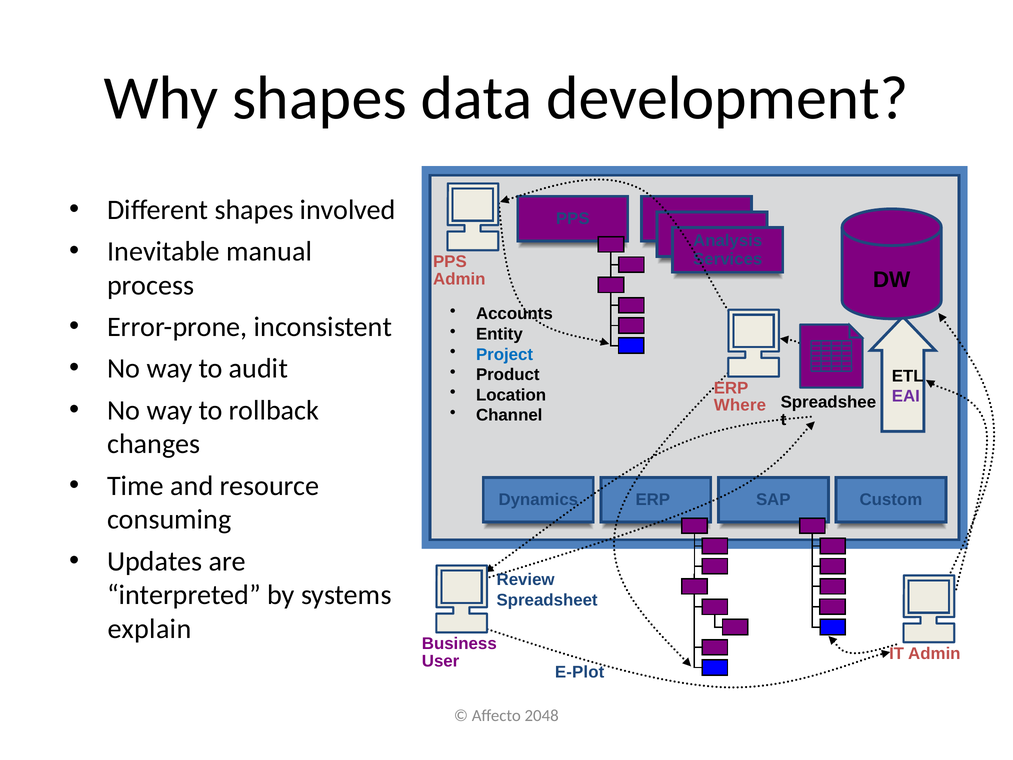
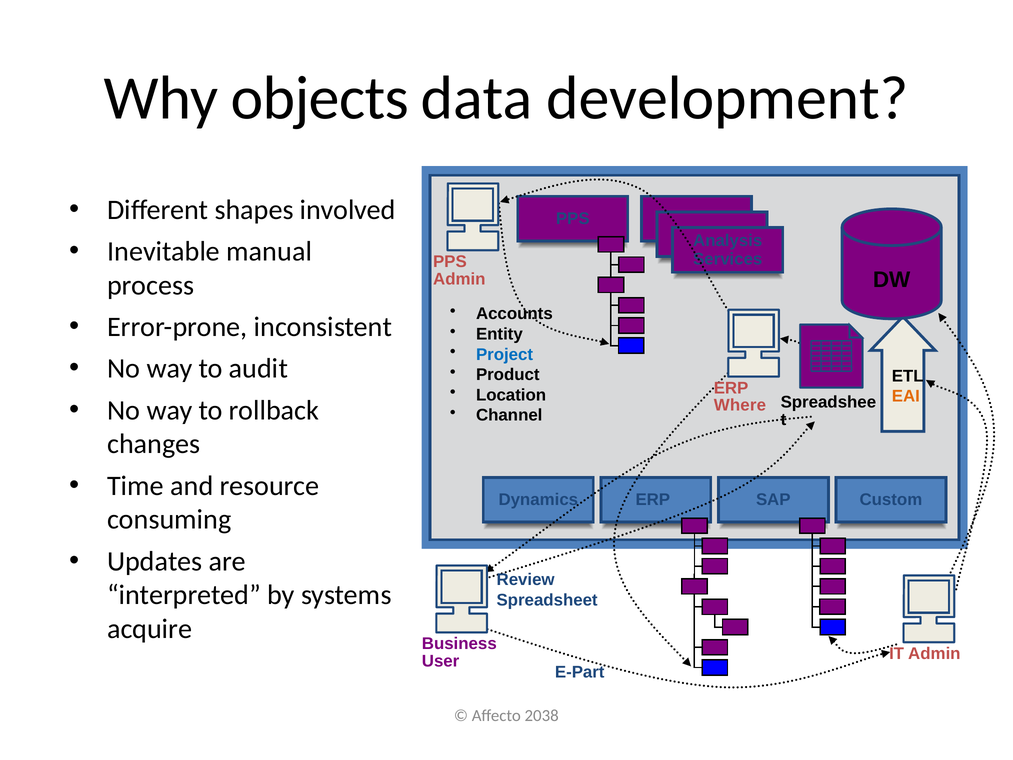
Why shapes: shapes -> objects
EAI colour: purple -> orange
explain: explain -> acquire
E-Plot: E-Plot -> E-Part
2048: 2048 -> 2038
